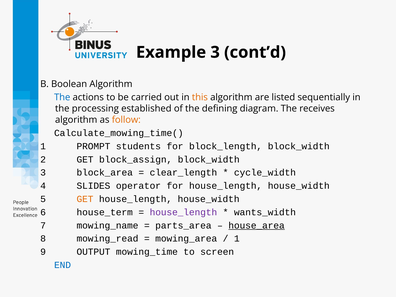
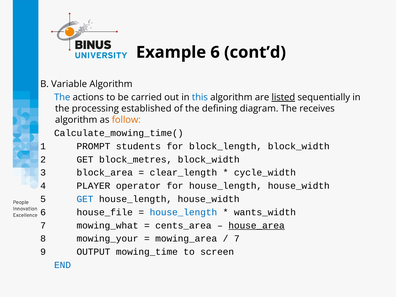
Example 3: 3 -> 6
Boolean: Boolean -> Variable
this colour: orange -> blue
listed underline: none -> present
block_assign: block_assign -> block_metres
SLIDES: SLIDES -> PLAYER
GET at (85, 199) colour: orange -> blue
house_term: house_term -> house_file
house_length at (183, 212) colour: purple -> blue
mowing_name: mowing_name -> mowing_what
parts_area: parts_area -> cents_area
mowing_read: mowing_read -> mowing_your
1 at (237, 239): 1 -> 7
